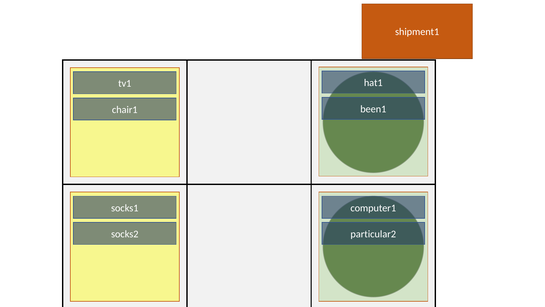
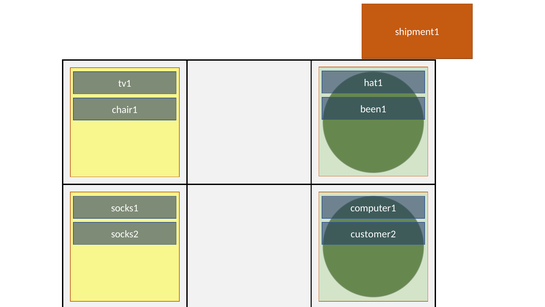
particular2: particular2 -> customer2
